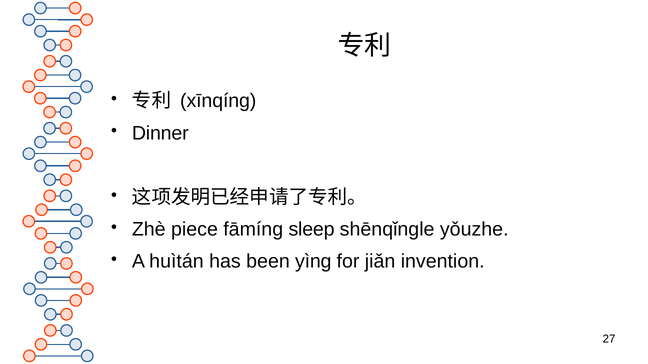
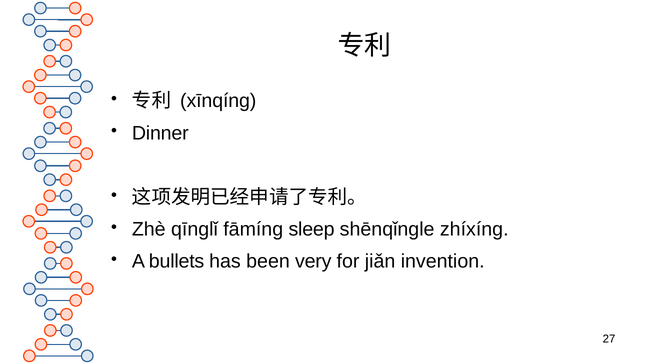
piece: piece -> qīnglǐ
yǒuzhe: yǒuzhe -> zhíxíng
huìtán: huìtán -> bullets
yìng: yìng -> very
